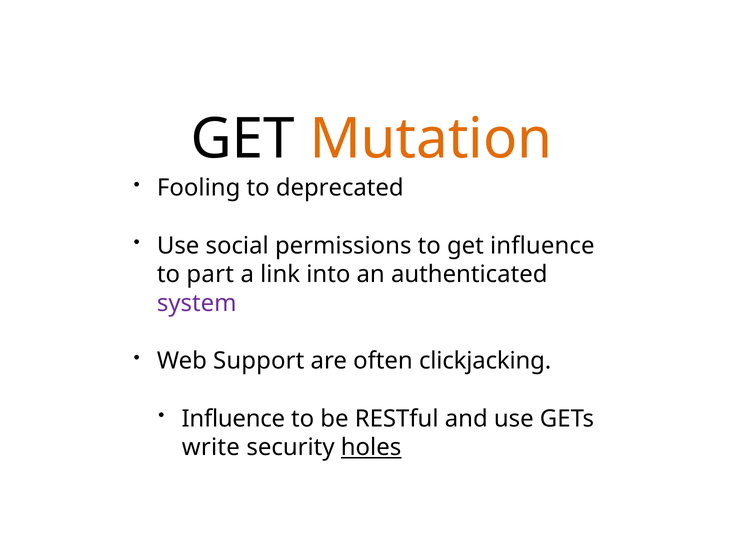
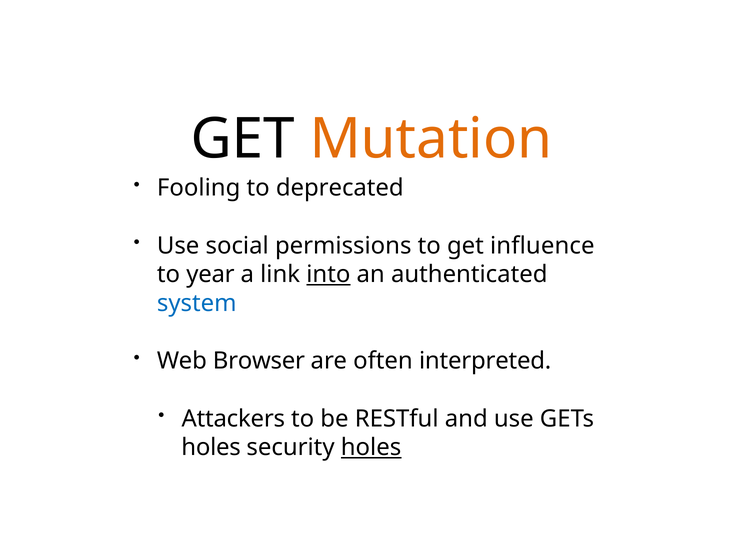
part: part -> year
into underline: none -> present
system colour: purple -> blue
Support: Support -> Browser
clickjacking: clickjacking -> interpreted
Influence at (233, 419): Influence -> Attackers
write at (211, 448): write -> holes
